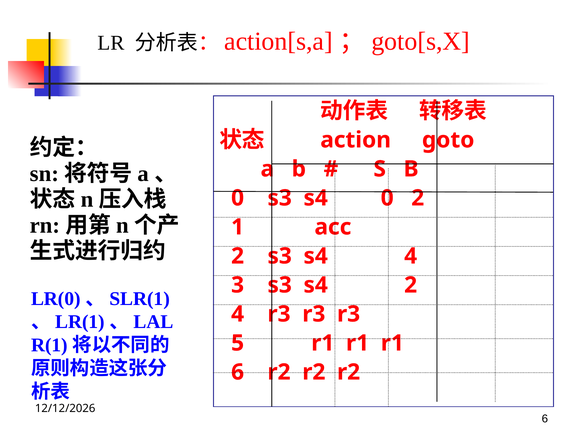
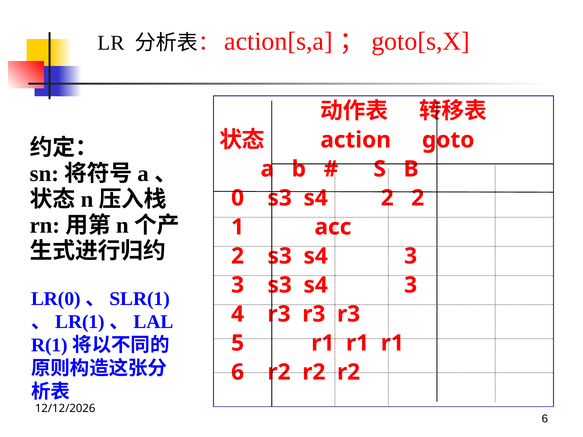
s4 0: 0 -> 2
2 s3 s4 4: 4 -> 3
3 s3 s4 2: 2 -> 3
